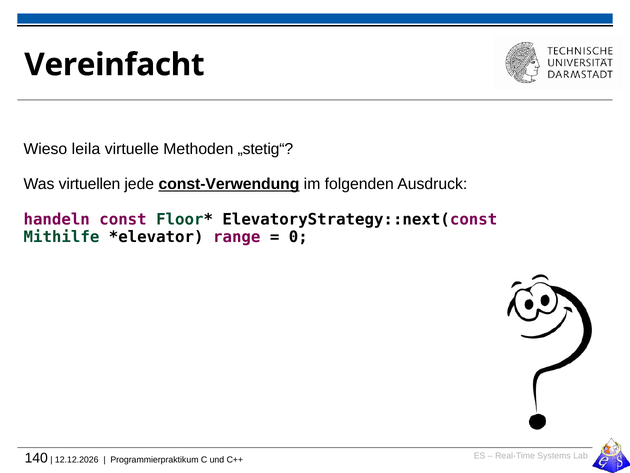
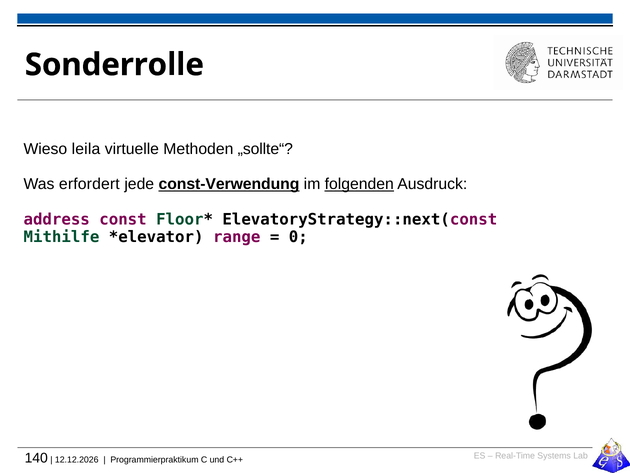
Vereinfacht: Vereinfacht -> Sonderrolle
„stetig“: „stetig“ -> „sollte“
virtuellen: virtuellen -> erfordert
folgenden underline: none -> present
handeln: handeln -> address
